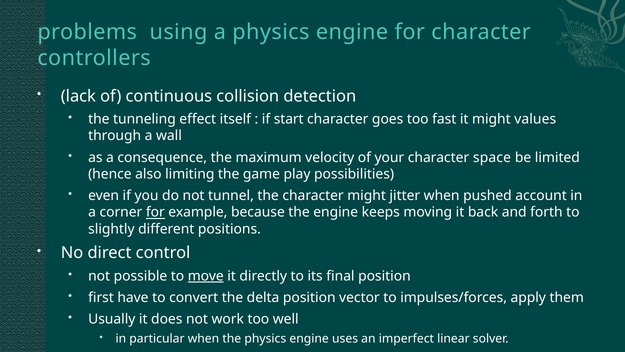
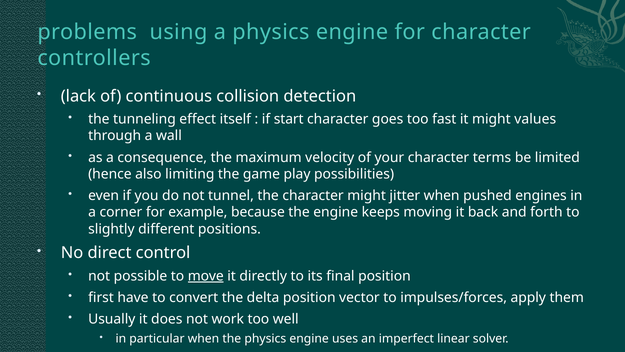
space: space -> terms
account: account -> engines
for at (155, 212) underline: present -> none
